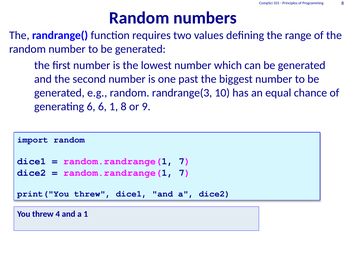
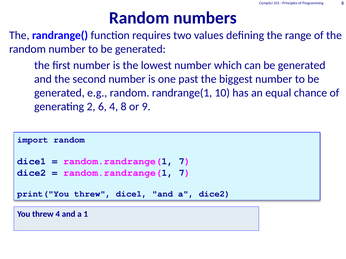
randrange(3: randrange(3 -> randrange(1
generating 6: 6 -> 2
6 1: 1 -> 4
